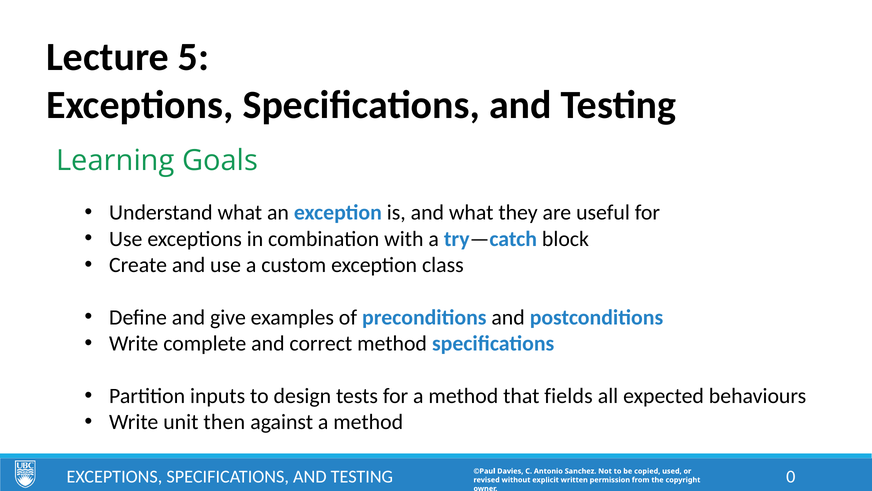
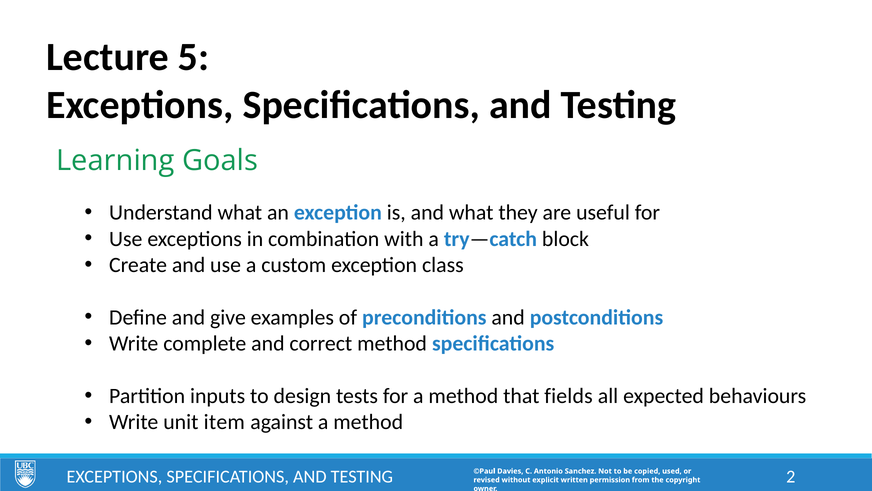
then: then -> item
0: 0 -> 2
